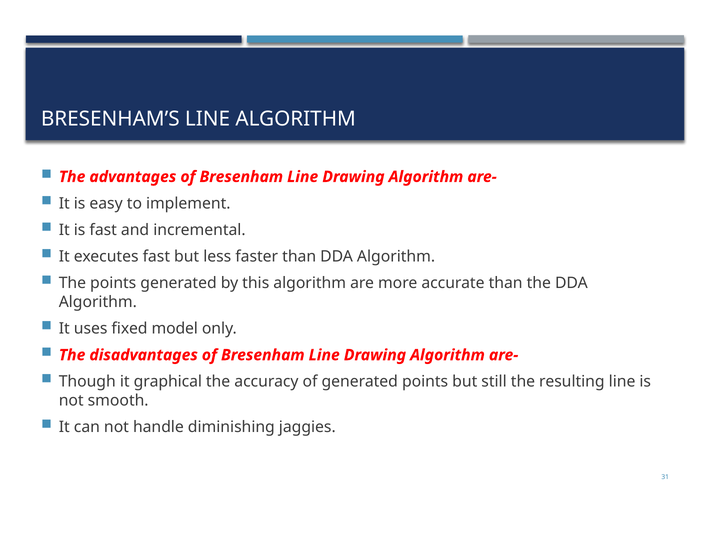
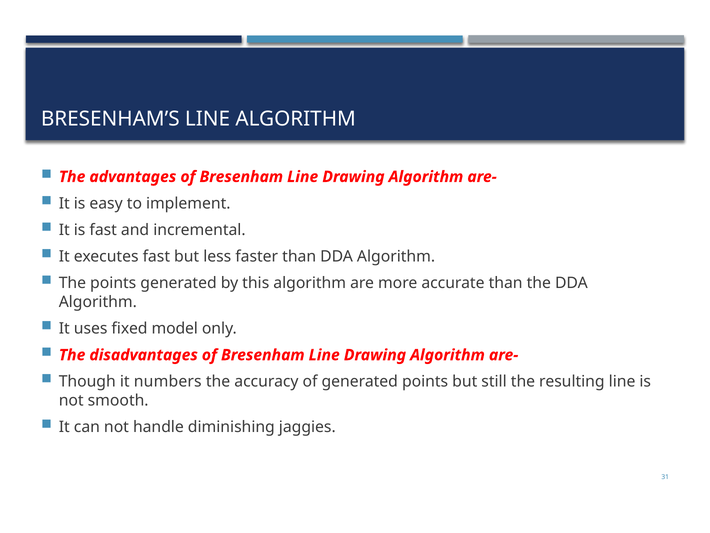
graphical: graphical -> numbers
